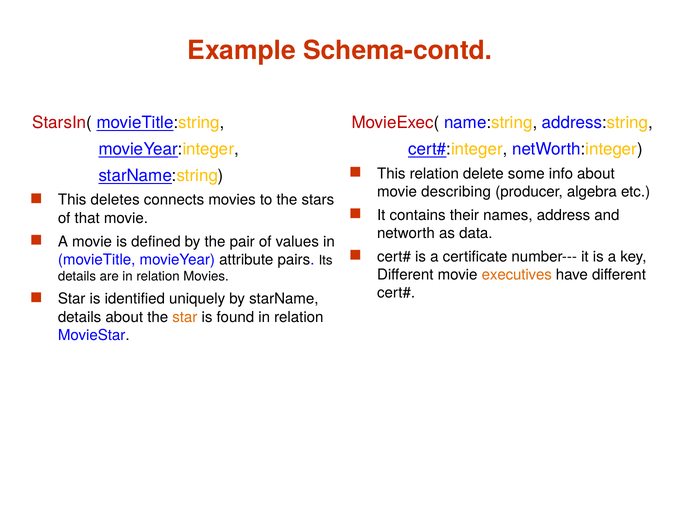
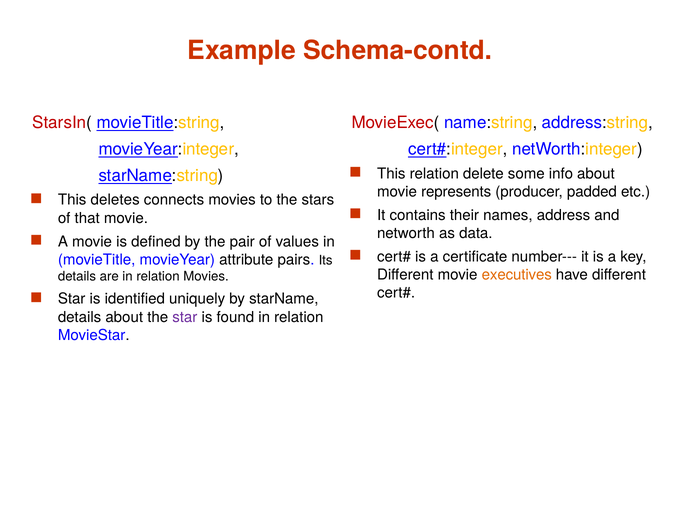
describing: describing -> represents
algebra: algebra -> padded
star at (185, 317) colour: orange -> purple
